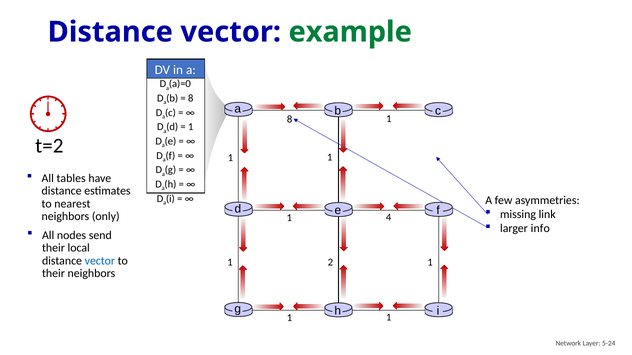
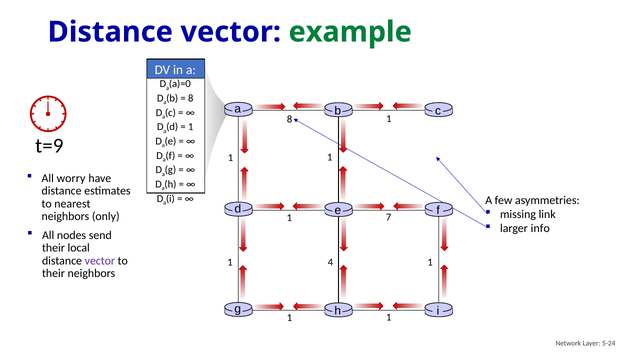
t=2: t=2 -> t=9
tables: tables -> worry
4: 4 -> 7
vector at (100, 261) colour: blue -> purple
2: 2 -> 4
